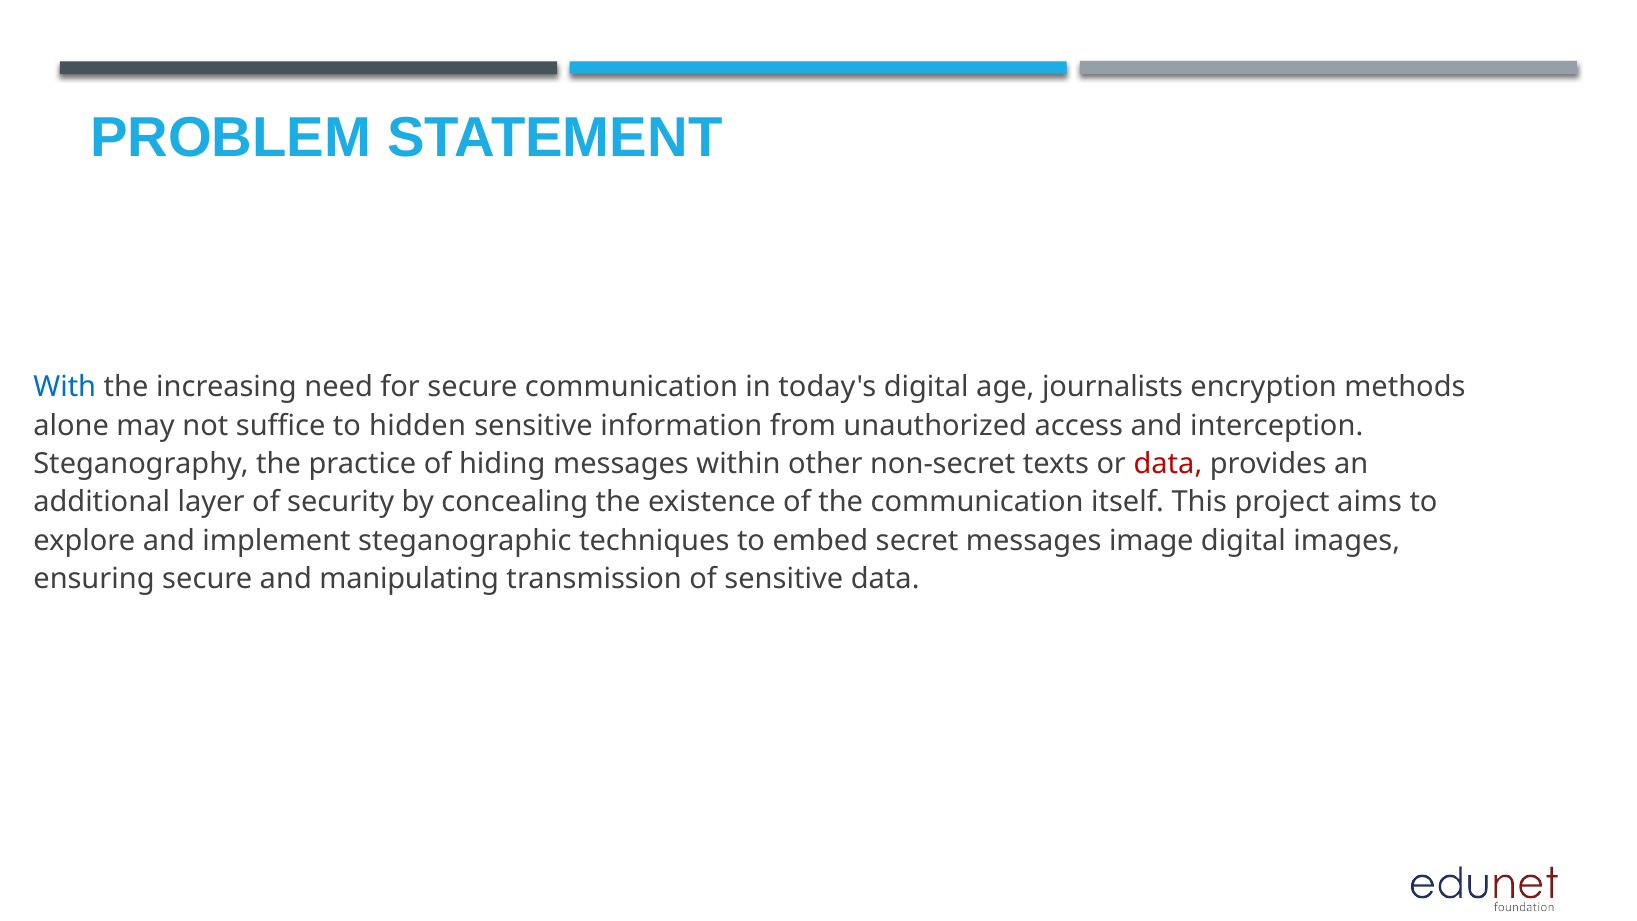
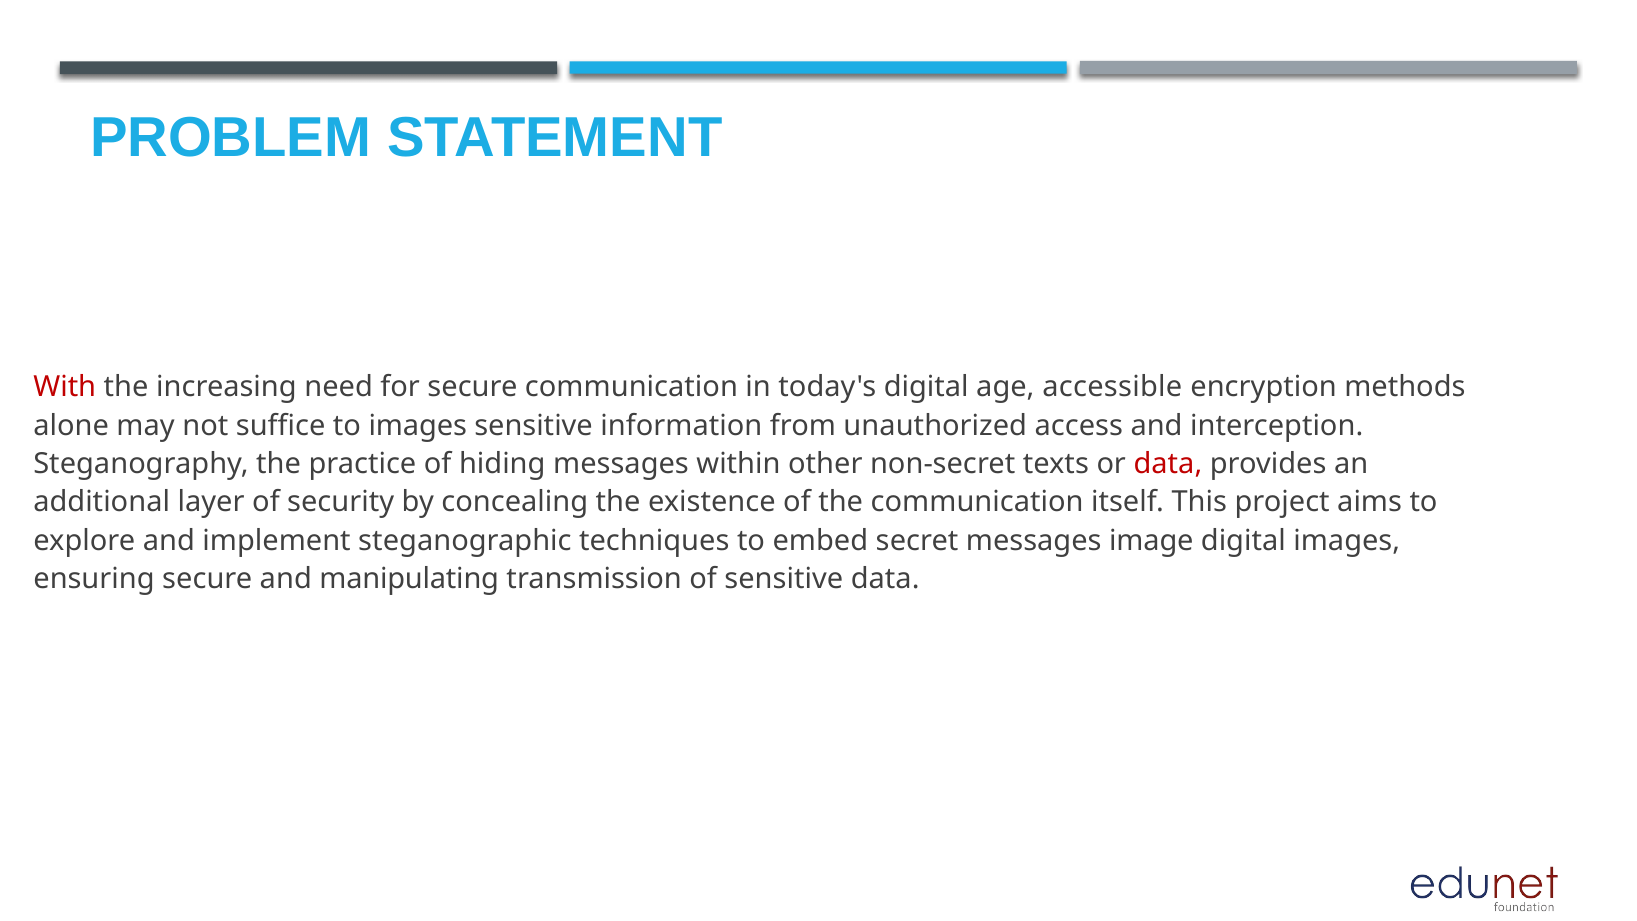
With colour: blue -> red
journalists: journalists -> accessible
to hidden: hidden -> images
